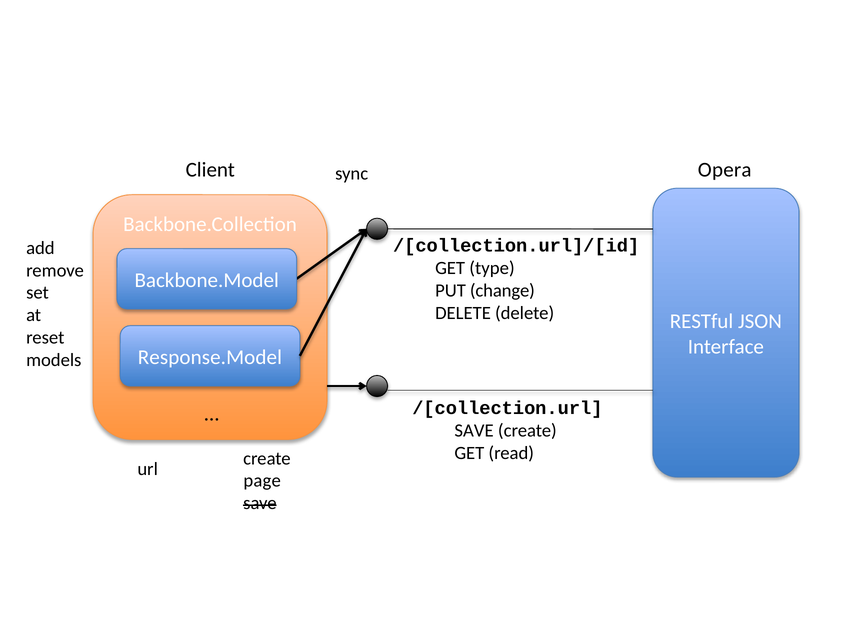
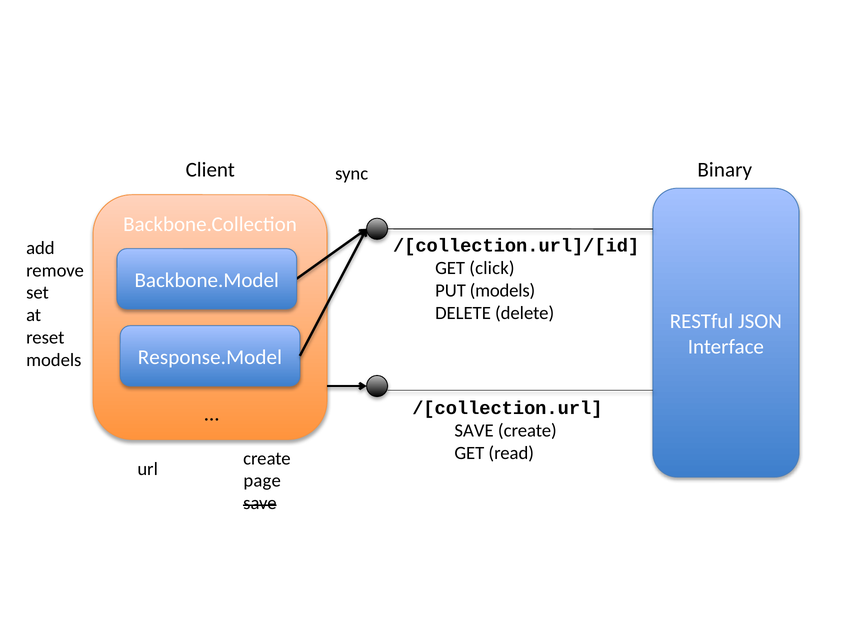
Opera: Opera -> Binary
type: type -> click
PUT change: change -> models
